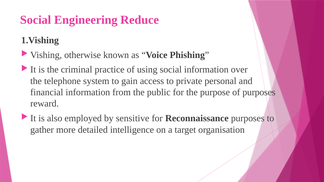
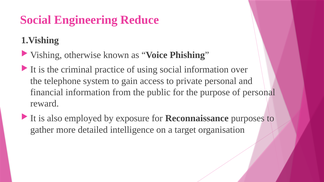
of purposes: purposes -> personal
sensitive: sensitive -> exposure
